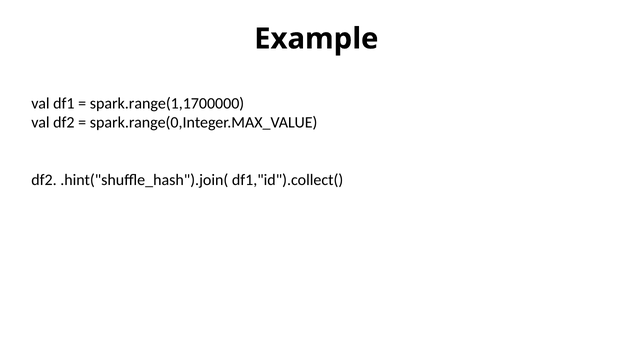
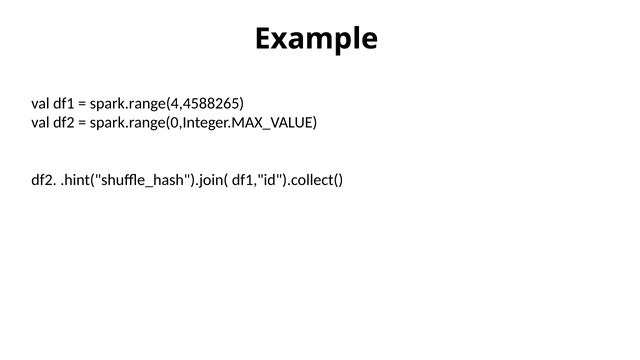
spark.range(1,1700000: spark.range(1,1700000 -> spark.range(4,4588265
